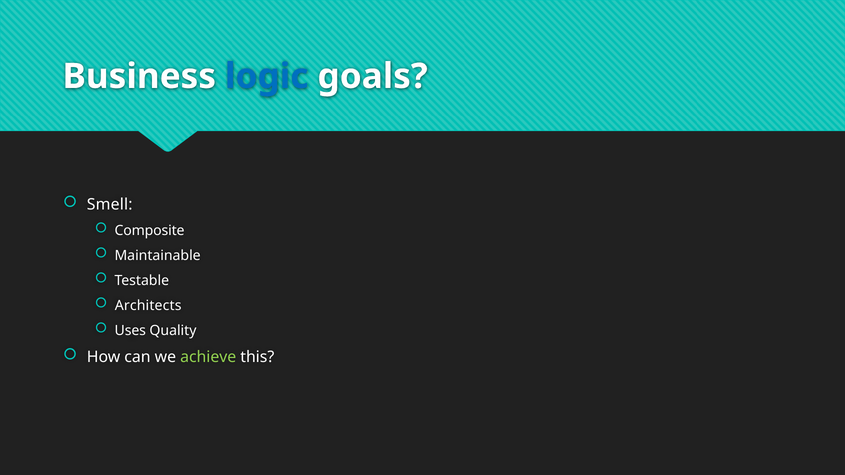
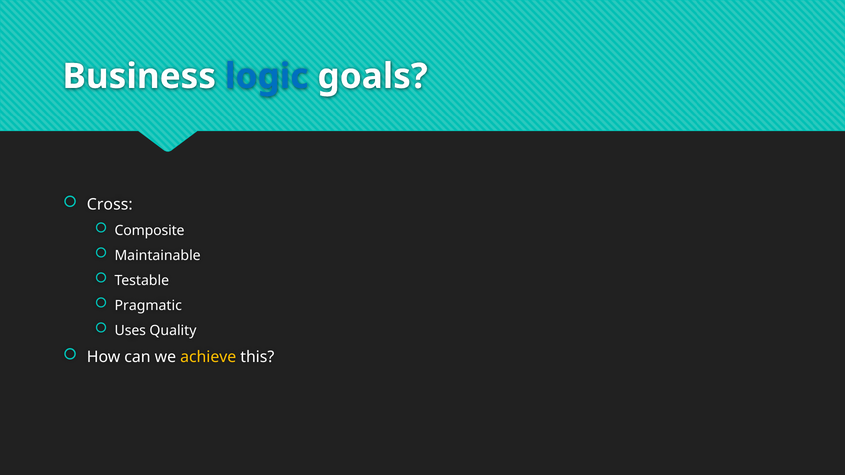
Smell: Smell -> Cross
Architects: Architects -> Pragmatic
achieve colour: light green -> yellow
